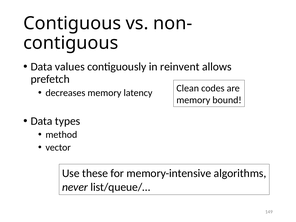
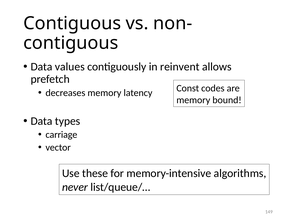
Clean: Clean -> Const
method: method -> carriage
